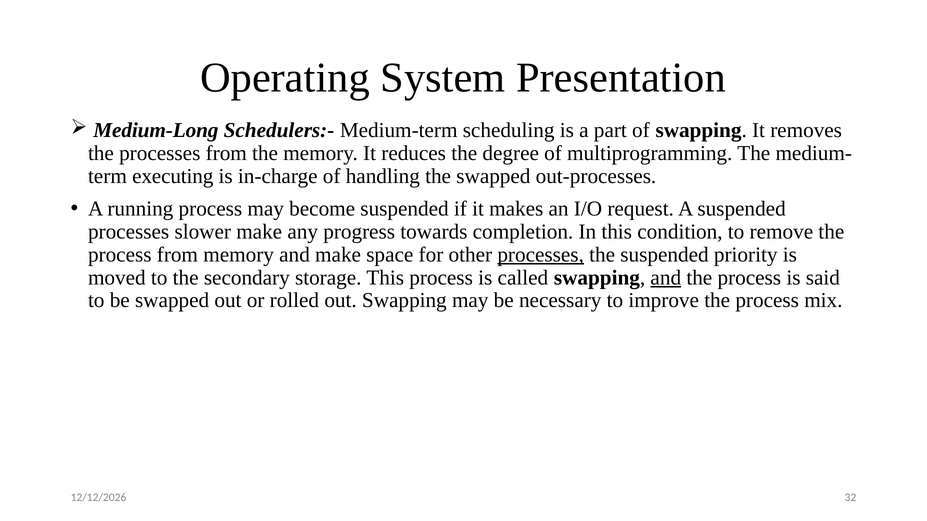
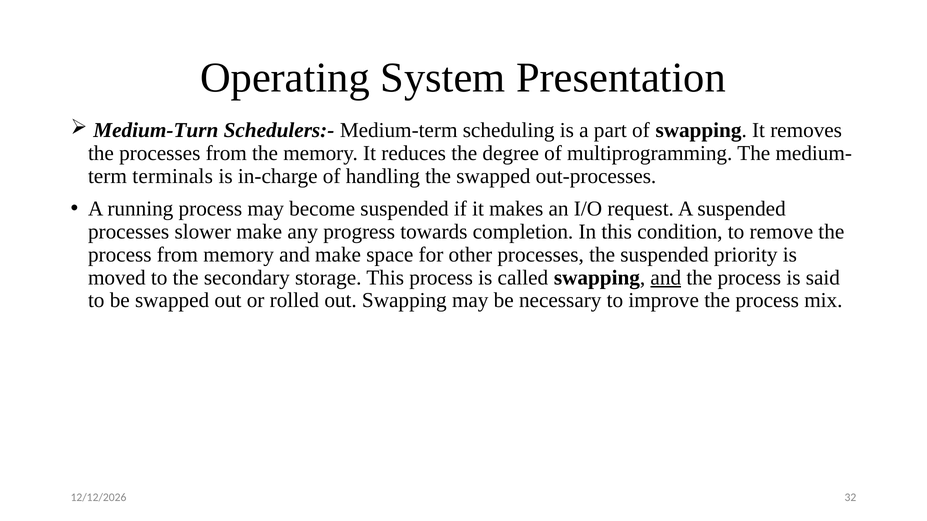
Medium-Long: Medium-Long -> Medium-Turn
executing: executing -> terminals
processes at (541, 255) underline: present -> none
